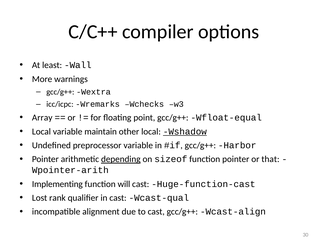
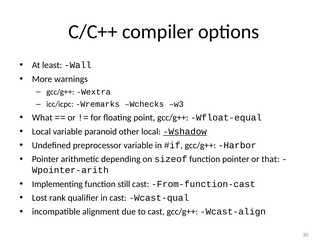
Array: Array -> What
maintain: maintain -> paranoid
depending underline: present -> none
will: will -> still
Huge-function-cast: Huge-function-cast -> From-function-cast
